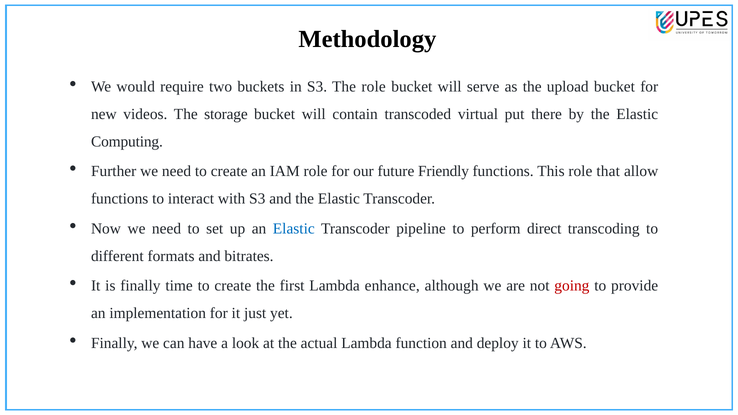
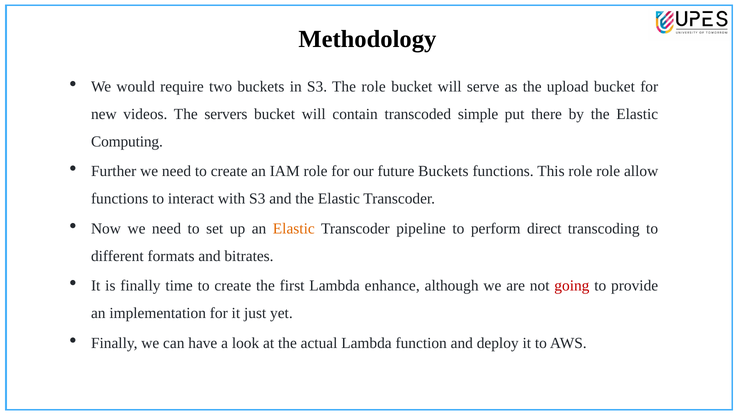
storage: storage -> servers
virtual: virtual -> simple
future Friendly: Friendly -> Buckets
role that: that -> role
Elastic at (294, 229) colour: blue -> orange
